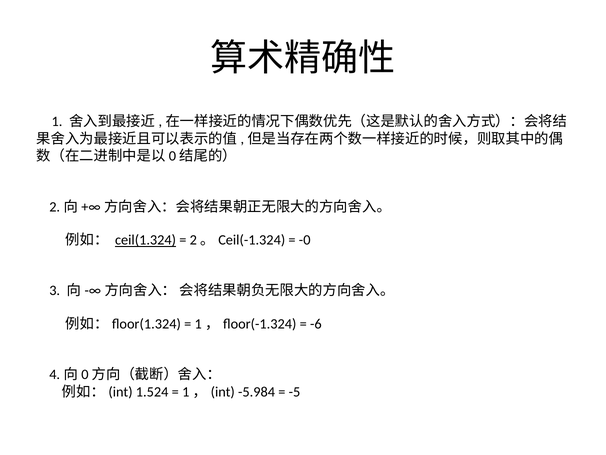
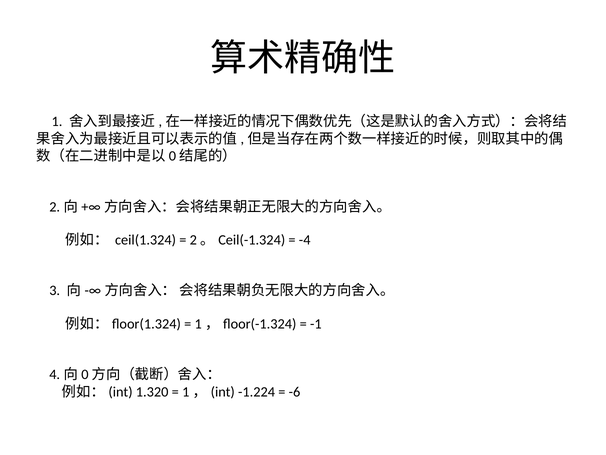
ceil(1.324 underline: present -> none
-0: -0 -> -4
-6: -6 -> -1
1.524: 1.524 -> 1.320
-5.984: -5.984 -> -1.224
-5: -5 -> -6
